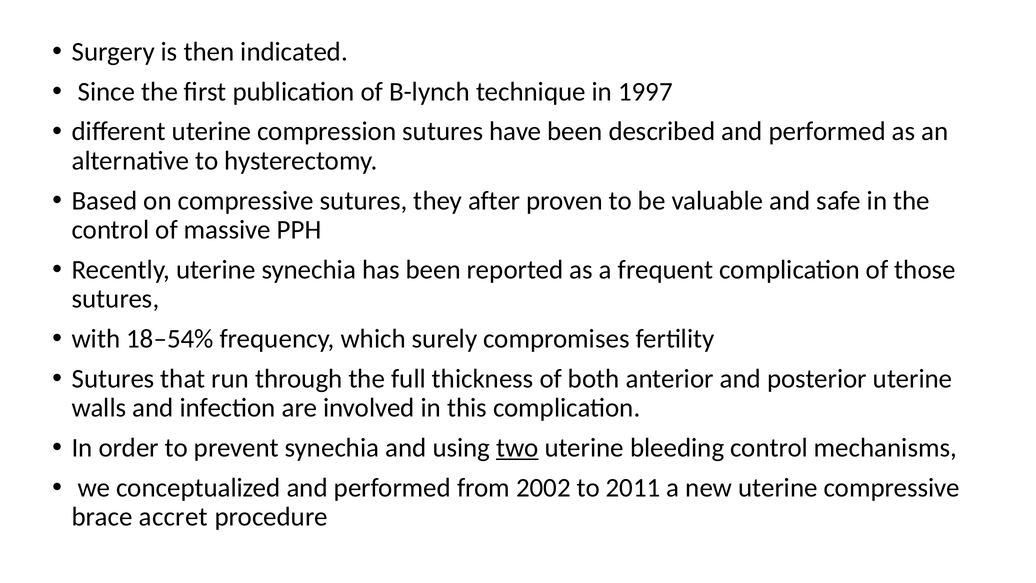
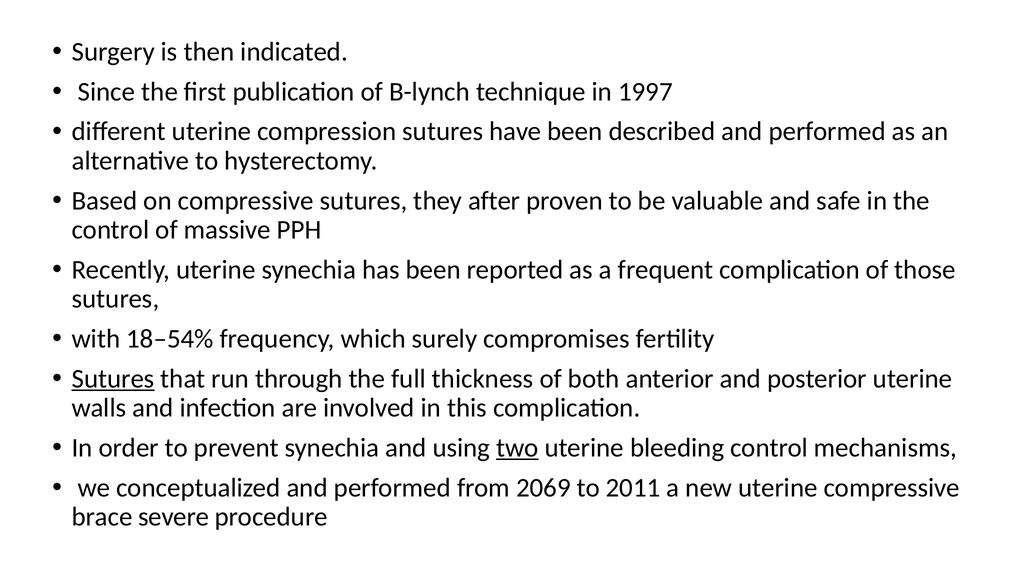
Sutures at (113, 379) underline: none -> present
2002: 2002 -> 2069
accret: accret -> severe
